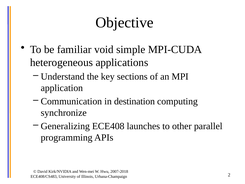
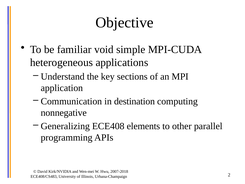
synchronize: synchronize -> nonnegative
launches: launches -> elements
